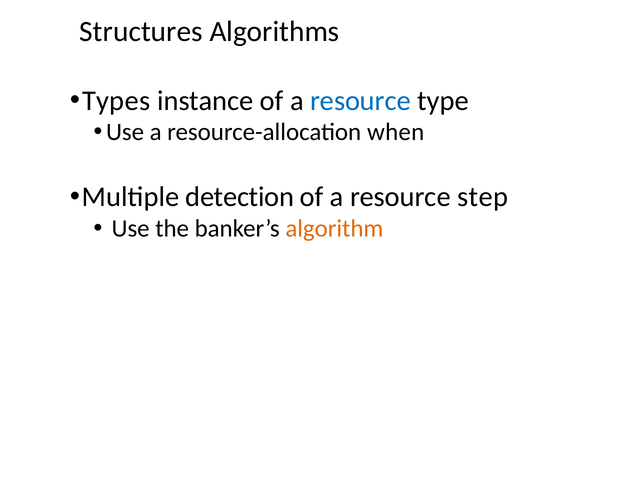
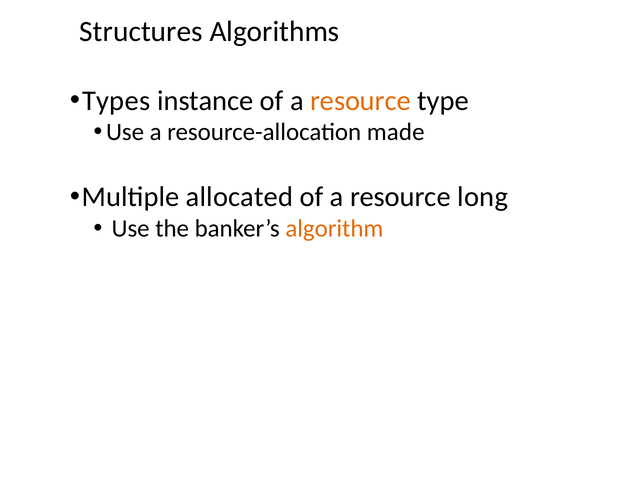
resource at (360, 101) colour: blue -> orange
when: when -> made
detection: detection -> allocated
step: step -> long
